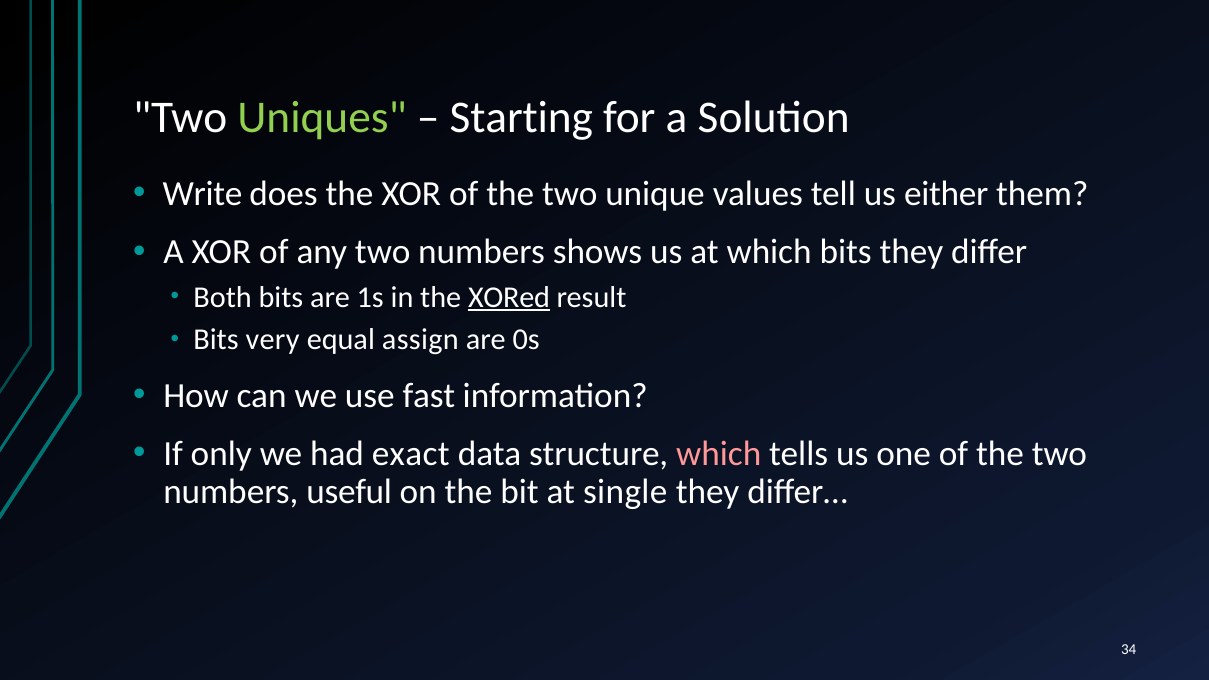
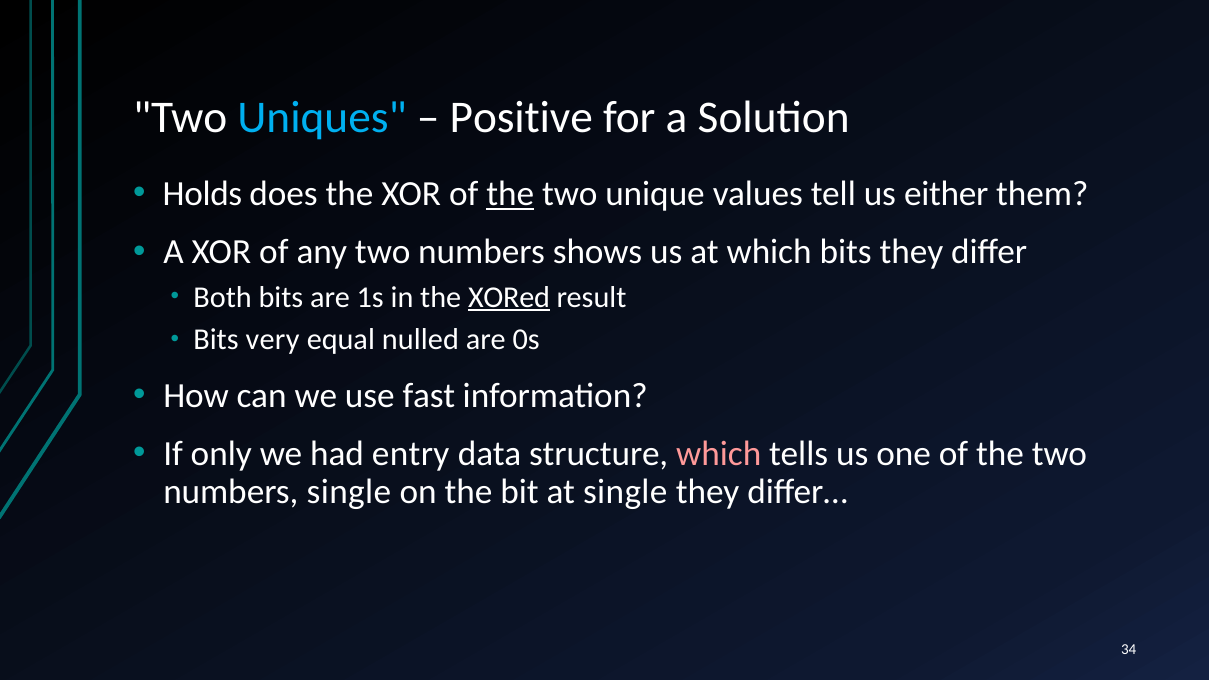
Uniques colour: light green -> light blue
Starting: Starting -> Positive
Write: Write -> Holds
the at (510, 194) underline: none -> present
assign: assign -> nulled
exact: exact -> entry
numbers useful: useful -> single
